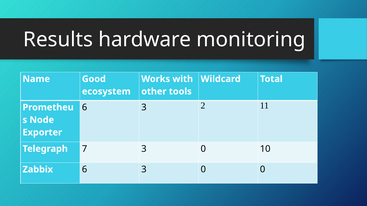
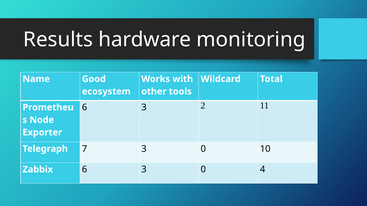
0 0: 0 -> 4
